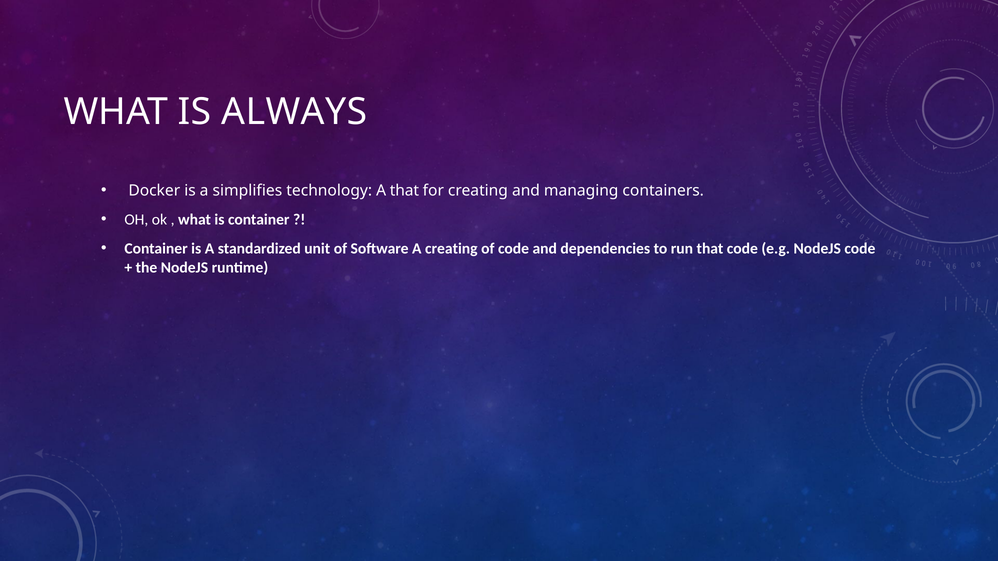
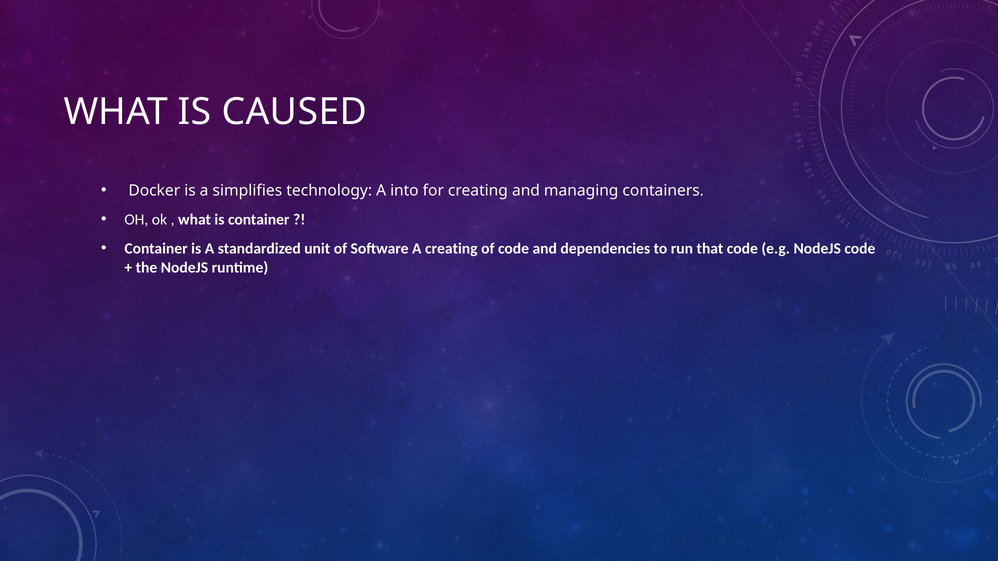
ALWAYS: ALWAYS -> CAUSED
A that: that -> into
